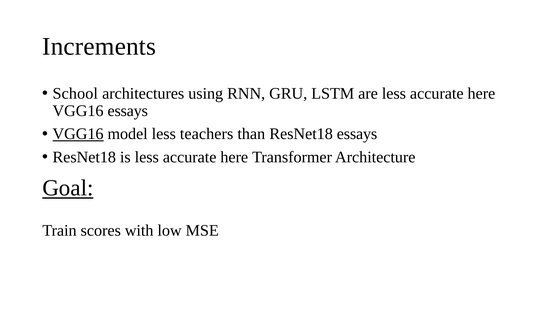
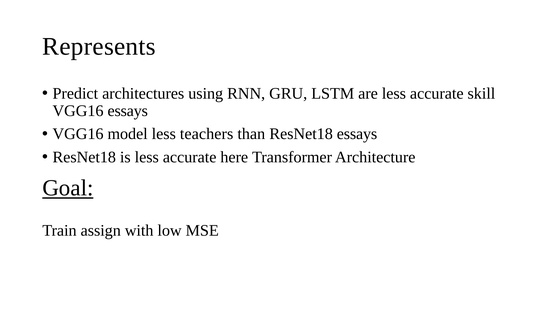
Increments: Increments -> Represents
School: School -> Predict
are less accurate here: here -> skill
VGG16 at (78, 134) underline: present -> none
scores: scores -> assign
